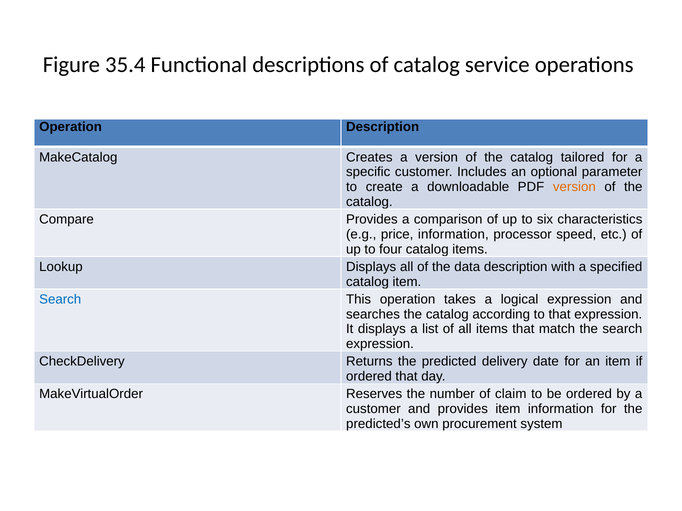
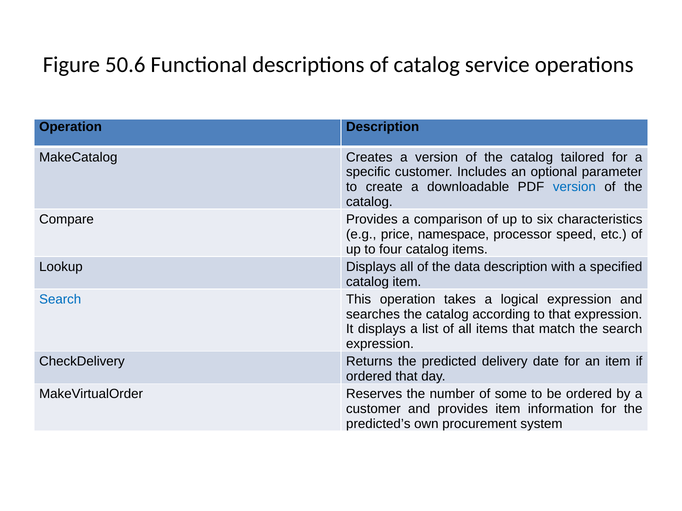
35.4: 35.4 -> 50.6
version at (574, 187) colour: orange -> blue
price information: information -> namespace
claim: claim -> some
